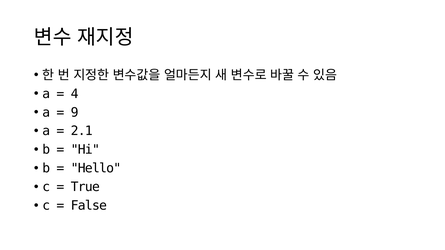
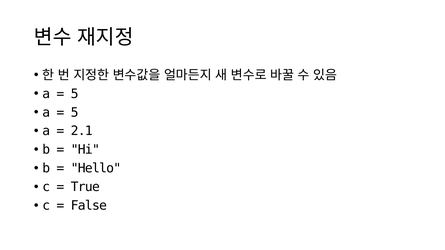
4 at (75, 94): 4 -> 5
9 at (75, 113): 9 -> 5
